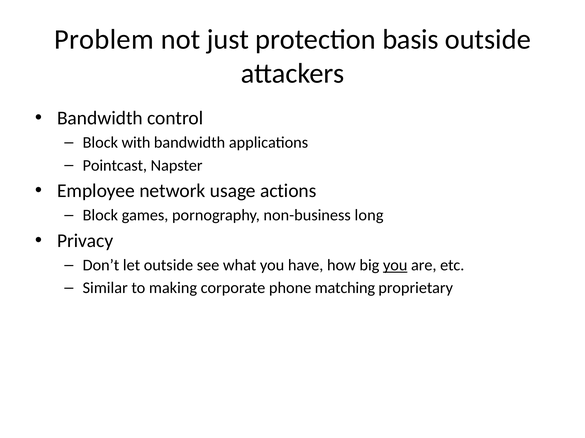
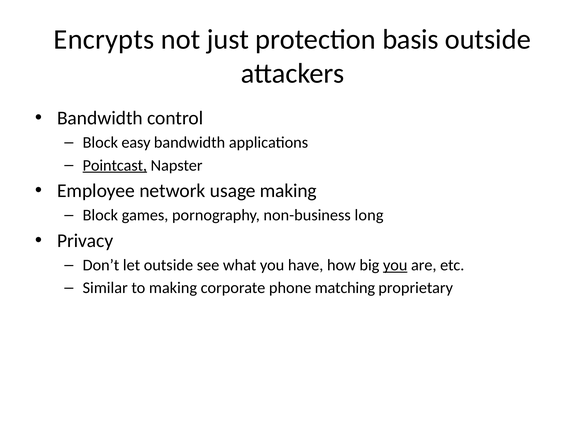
Problem: Problem -> Encrypts
with: with -> easy
Pointcast underline: none -> present
usage actions: actions -> making
